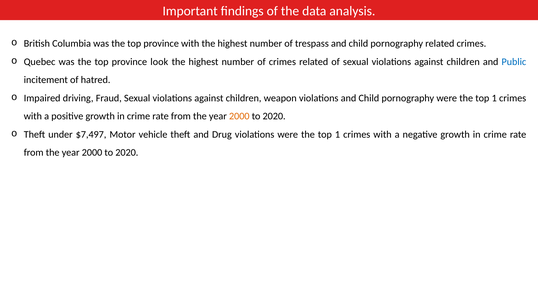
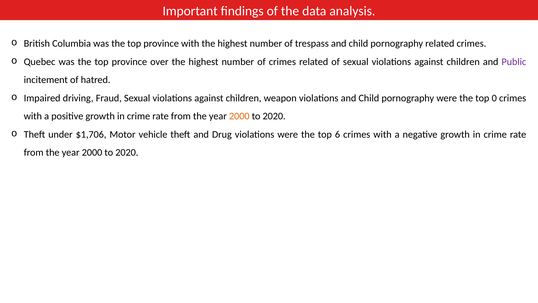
look: look -> over
Public colour: blue -> purple
1 at (494, 98): 1 -> 0
$7,497: $7,497 -> $1,706
1 at (338, 134): 1 -> 6
